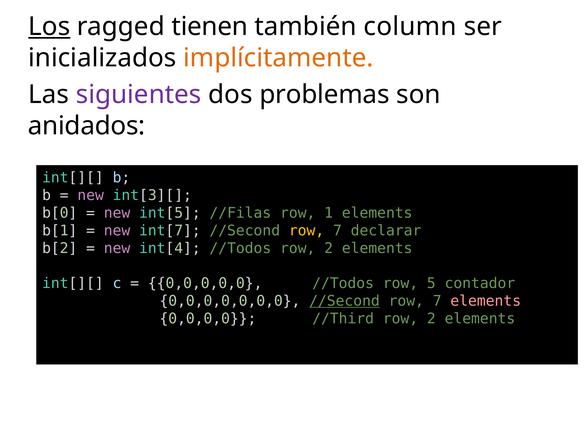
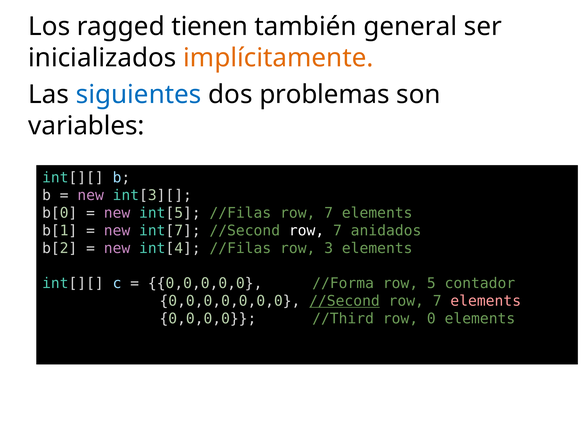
Los underline: present -> none
column: column -> general
siguientes colour: purple -> blue
anidados: anidados -> variables
1 at (329, 213): 1 -> 7
row at (307, 231) colour: yellow -> white
declarar: declarar -> anidados
int[4 //Todos: //Todos -> //Filas
2 at (329, 248): 2 -> 3
0,0,0,0,0 //Todos: //Todos -> //Forma
//Third row 2: 2 -> 0
